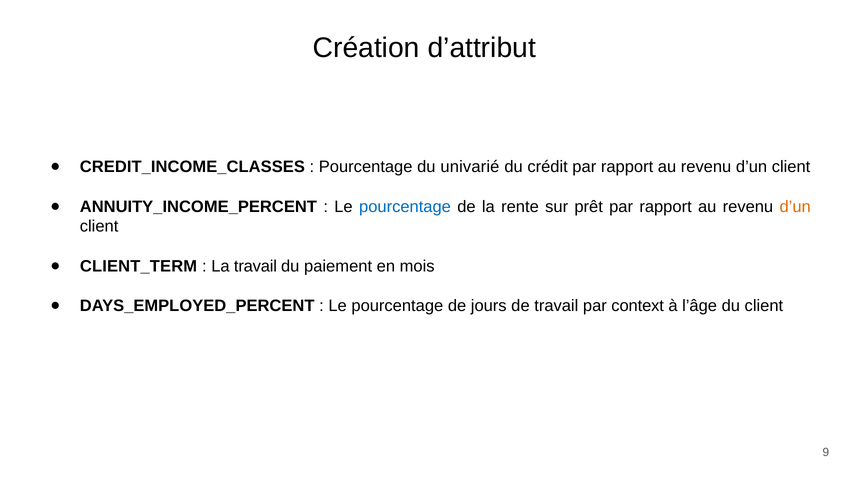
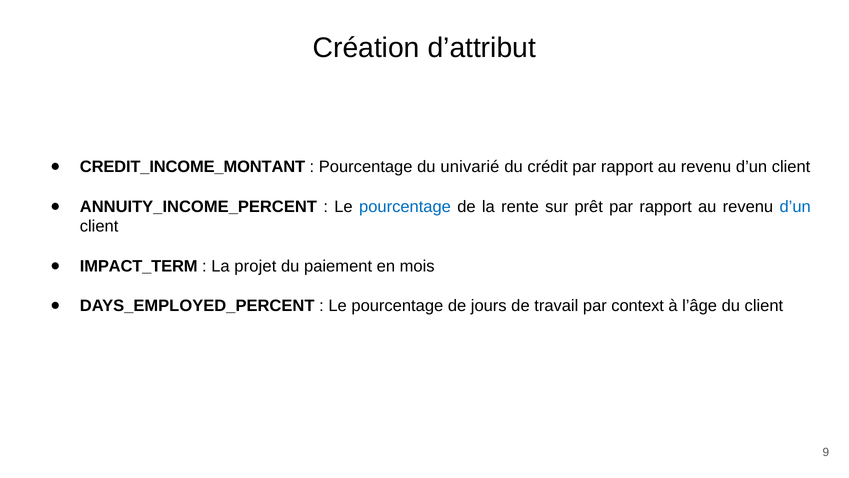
CREDIT_INCOME_CLASSES: CREDIT_INCOME_CLASSES -> CREDIT_INCOME_MONTANT
d’un at (795, 206) colour: orange -> blue
CLIENT_TERM: CLIENT_TERM -> IMPACT_TERM
La travail: travail -> projet
